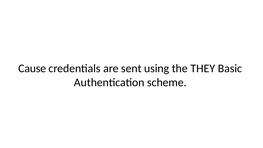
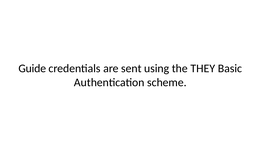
Cause: Cause -> Guide
